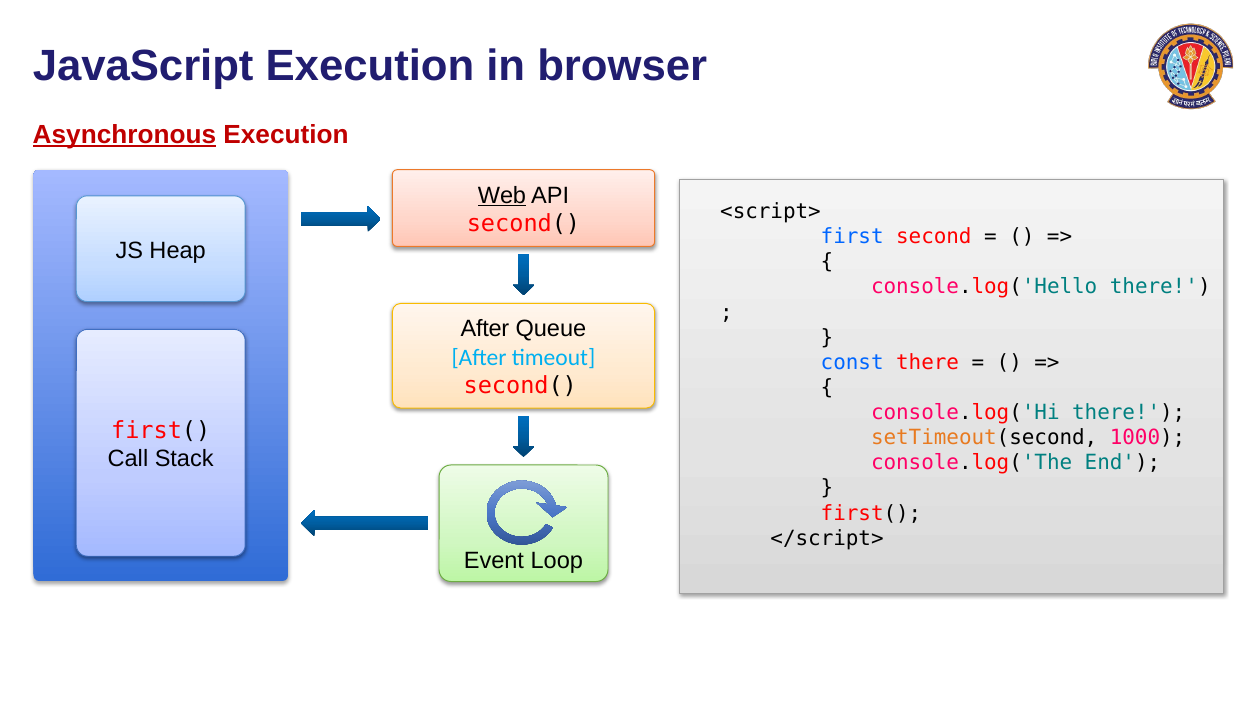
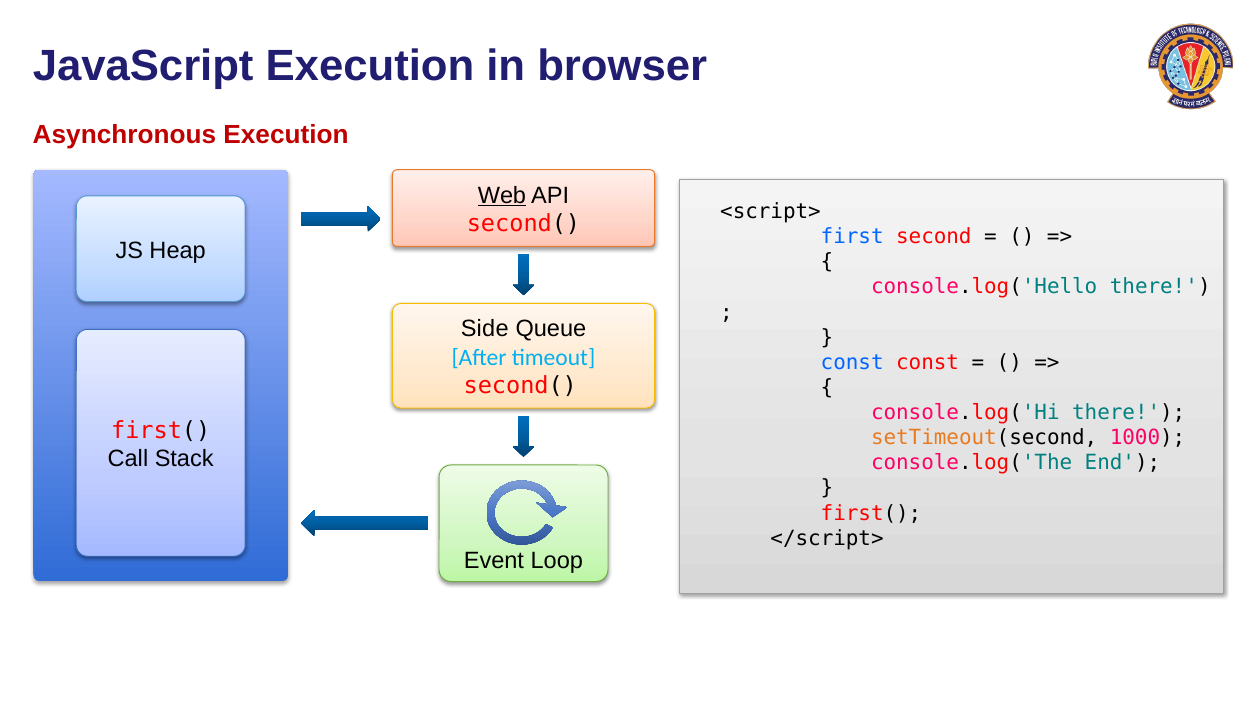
Asynchronous underline: present -> none
After at (485, 329): After -> Side
const there: there -> const
